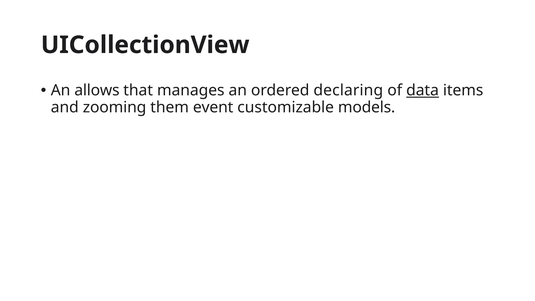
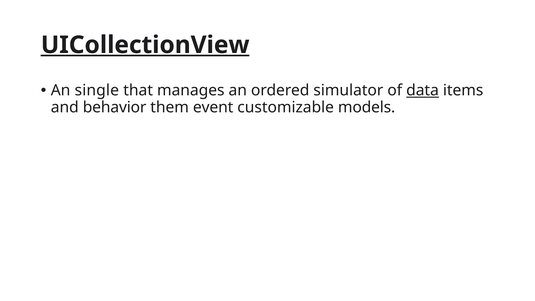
UICollectionView underline: none -> present
allows: allows -> single
declaring: declaring -> simulator
zooming: zooming -> behavior
